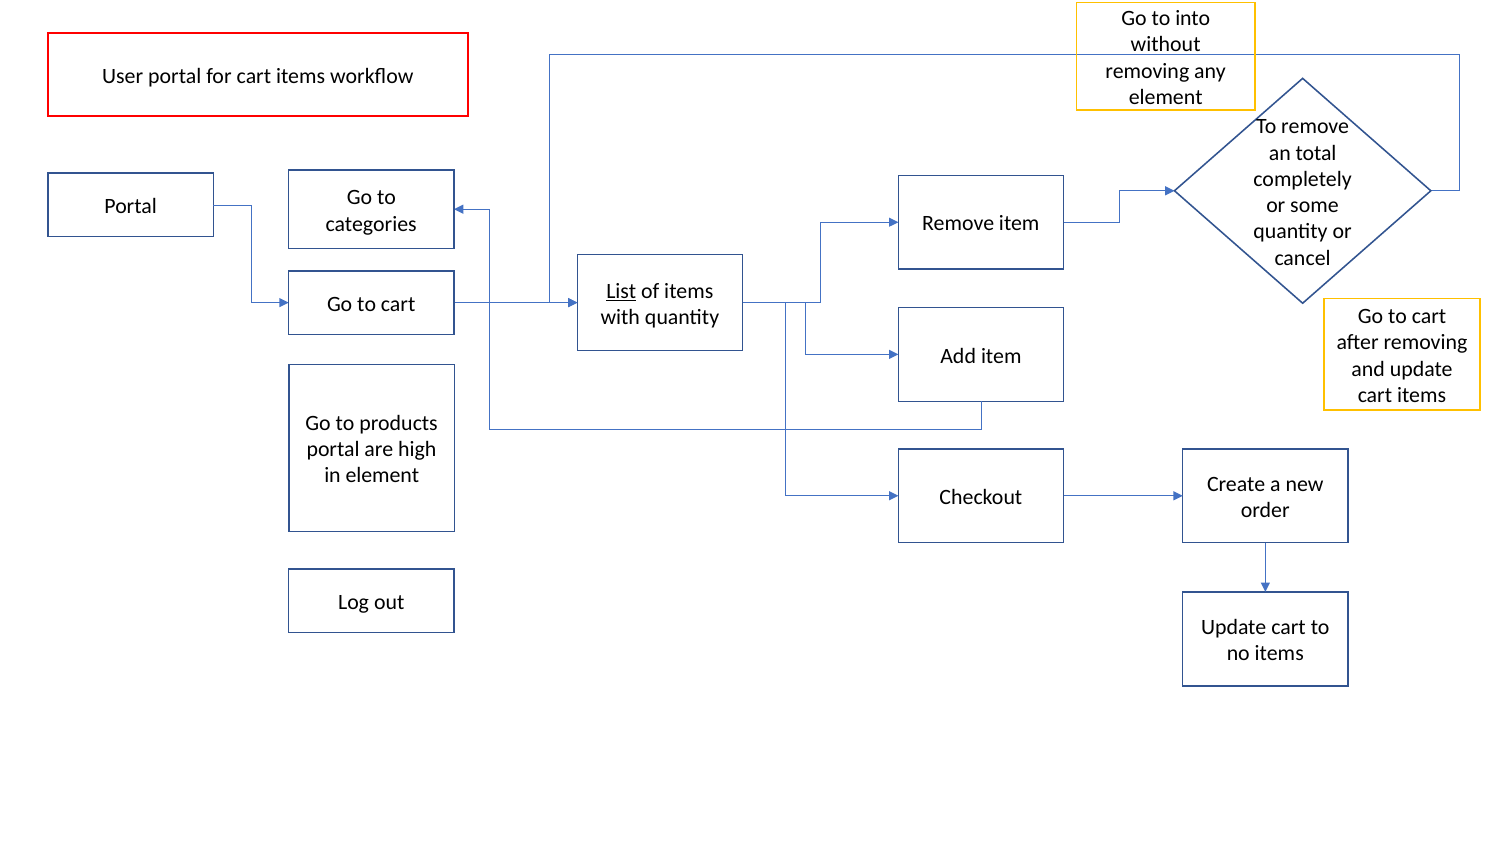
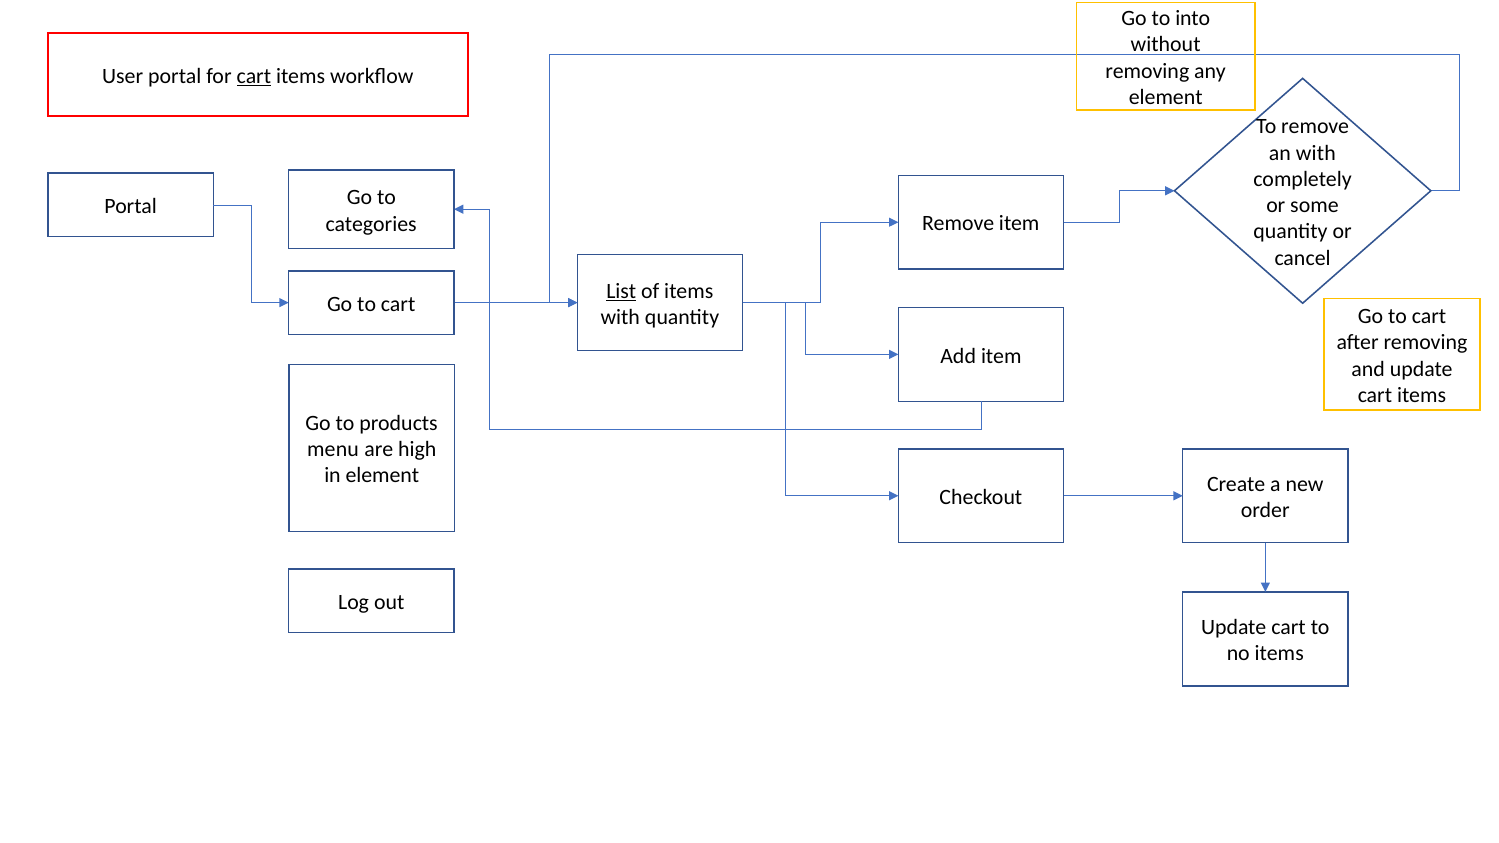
cart at (254, 76) underline: none -> present
an total: total -> with
portal at (333, 450): portal -> menu
